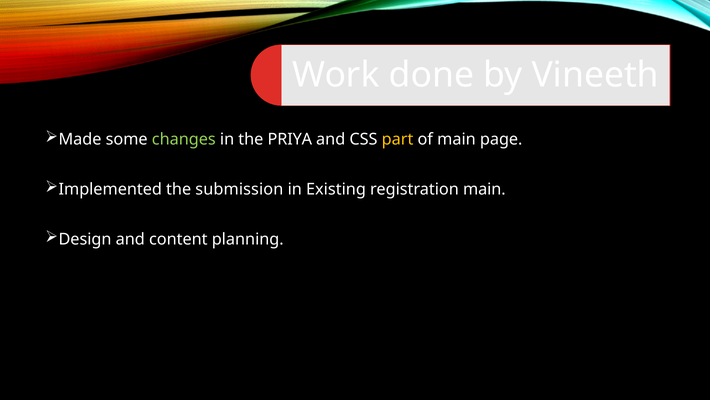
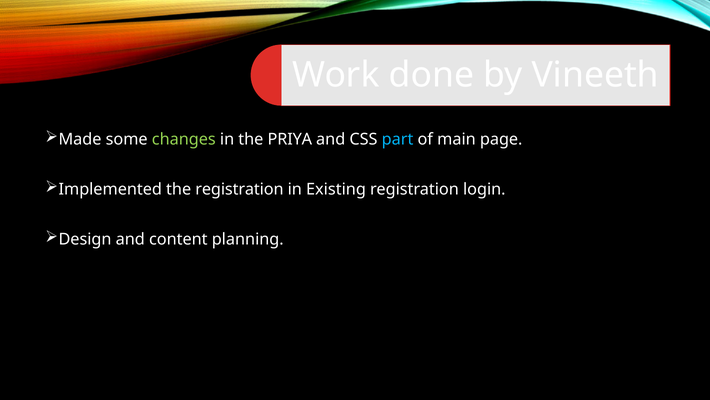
part colour: yellow -> light blue
the submission: submission -> registration
registration main: main -> login
